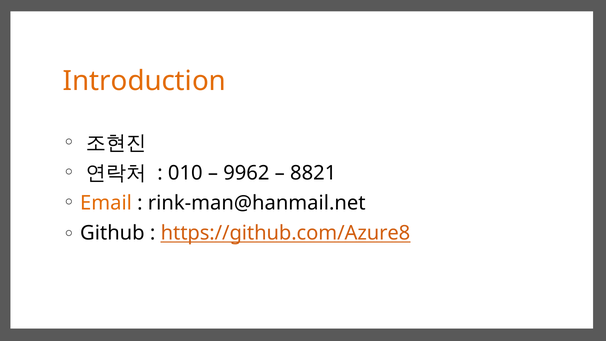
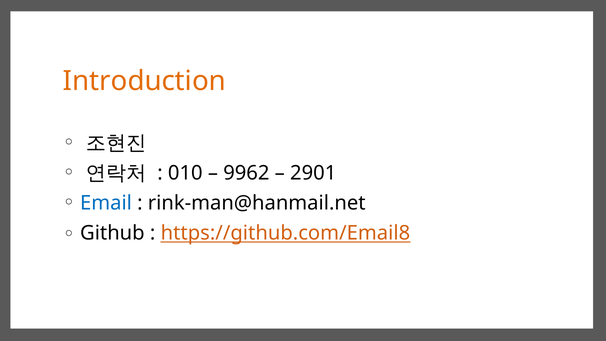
8821: 8821 -> 2901
Email colour: orange -> blue
https://github.com/Azure8: https://github.com/Azure8 -> https://github.com/Email8
